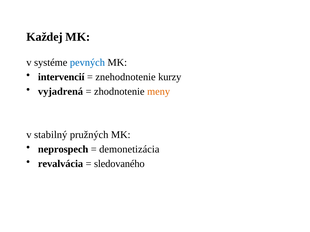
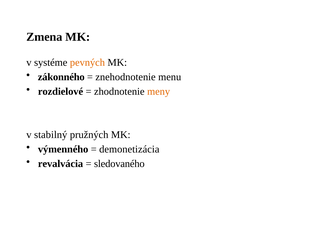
Každej: Každej -> Zmena
pevných colour: blue -> orange
intervencií: intervencií -> zákonného
kurzy: kurzy -> menu
vyjadrená: vyjadrená -> rozdielové
neprospech: neprospech -> výmenného
